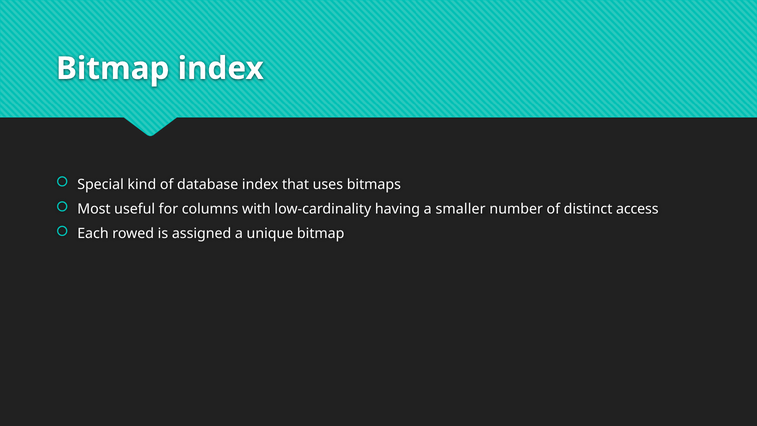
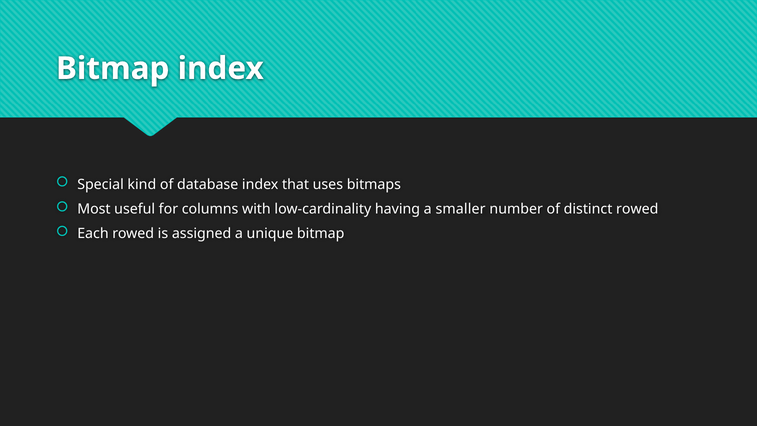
distinct access: access -> rowed
